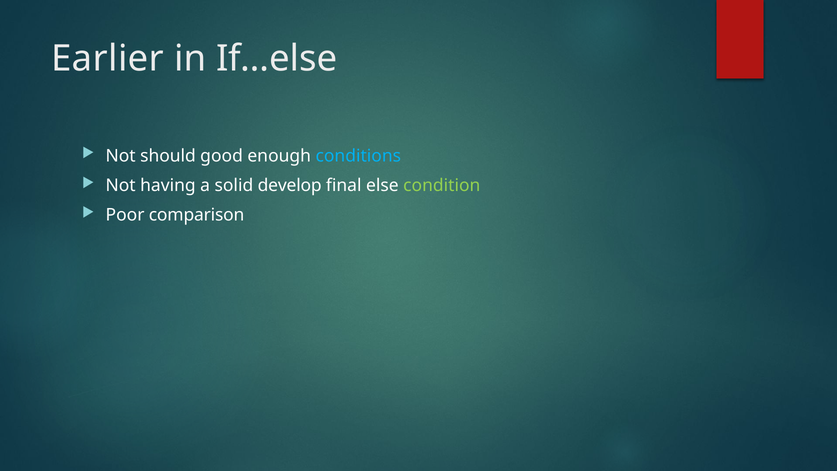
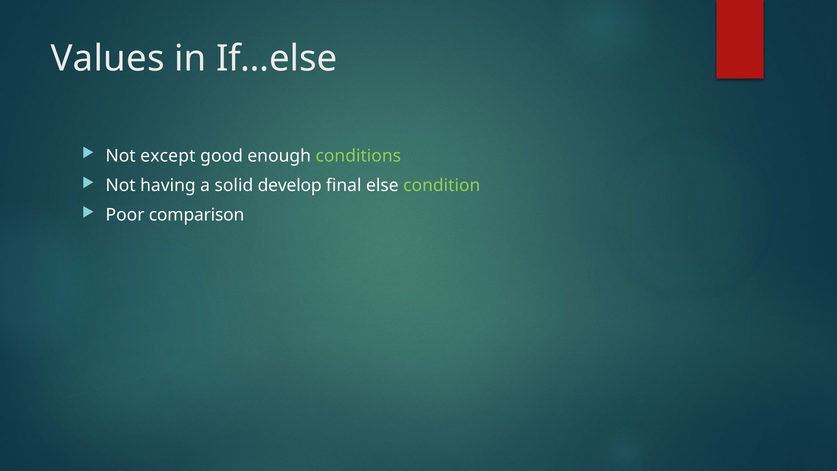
Earlier: Earlier -> Values
should: should -> except
conditions colour: light blue -> light green
